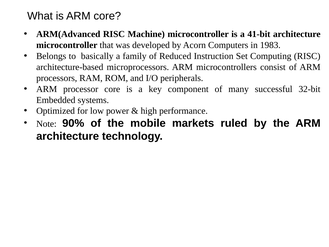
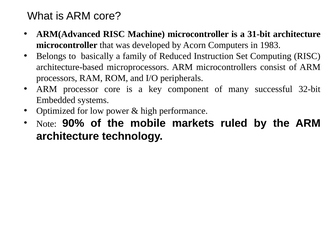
41-bit: 41-bit -> 31-bit
